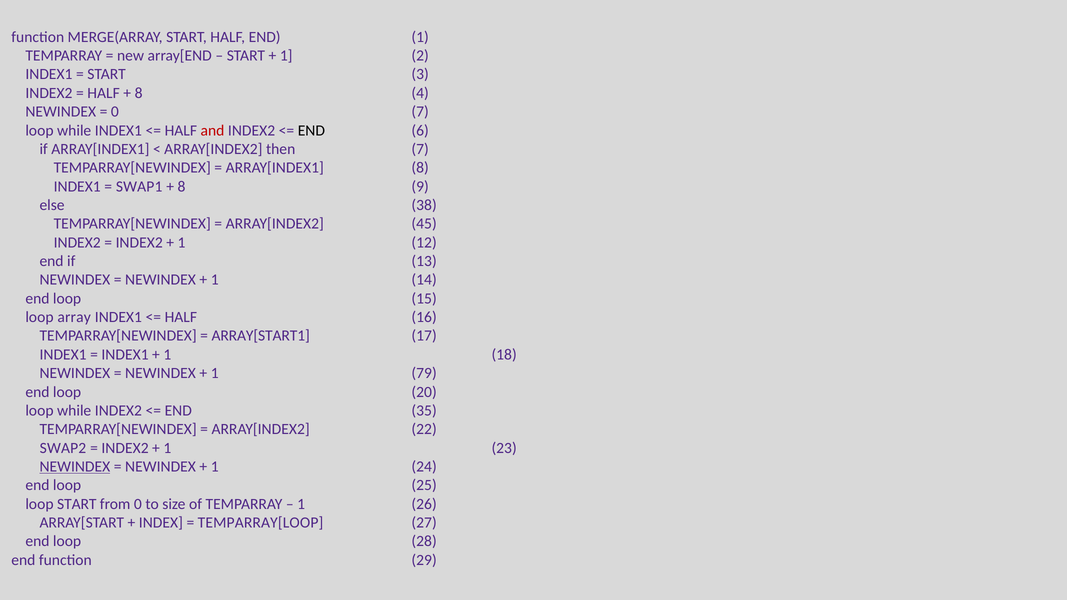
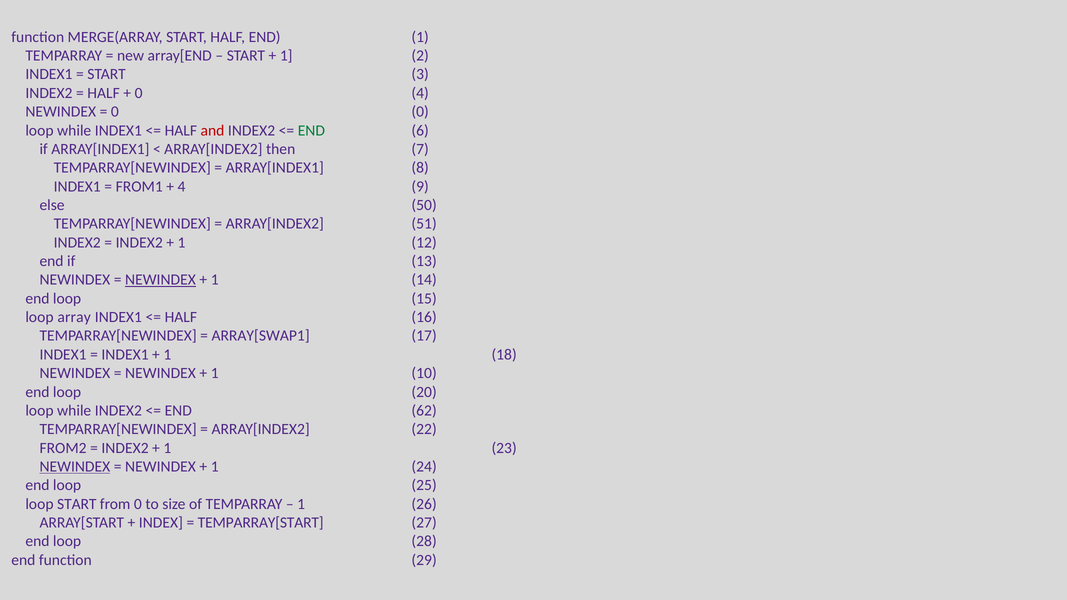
8 at (139, 93): 8 -> 0
0 7: 7 -> 0
END at (311, 130) colour: black -> green
SWAP1: SWAP1 -> FROM1
8 at (182, 186): 8 -> 4
38: 38 -> 50
45: 45 -> 51
NEWINDEX at (160, 280) underline: none -> present
ARRAY[START1: ARRAY[START1 -> ARRAY[SWAP1
79: 79 -> 10
35: 35 -> 62
SWAP2: SWAP2 -> FROM2
TEMPARRAY[LOOP: TEMPARRAY[LOOP -> TEMPARRAY[START
